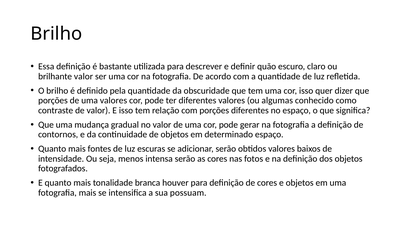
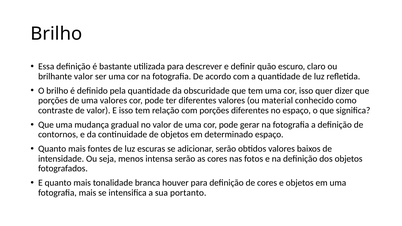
algumas: algumas -> material
possuam: possuam -> portanto
